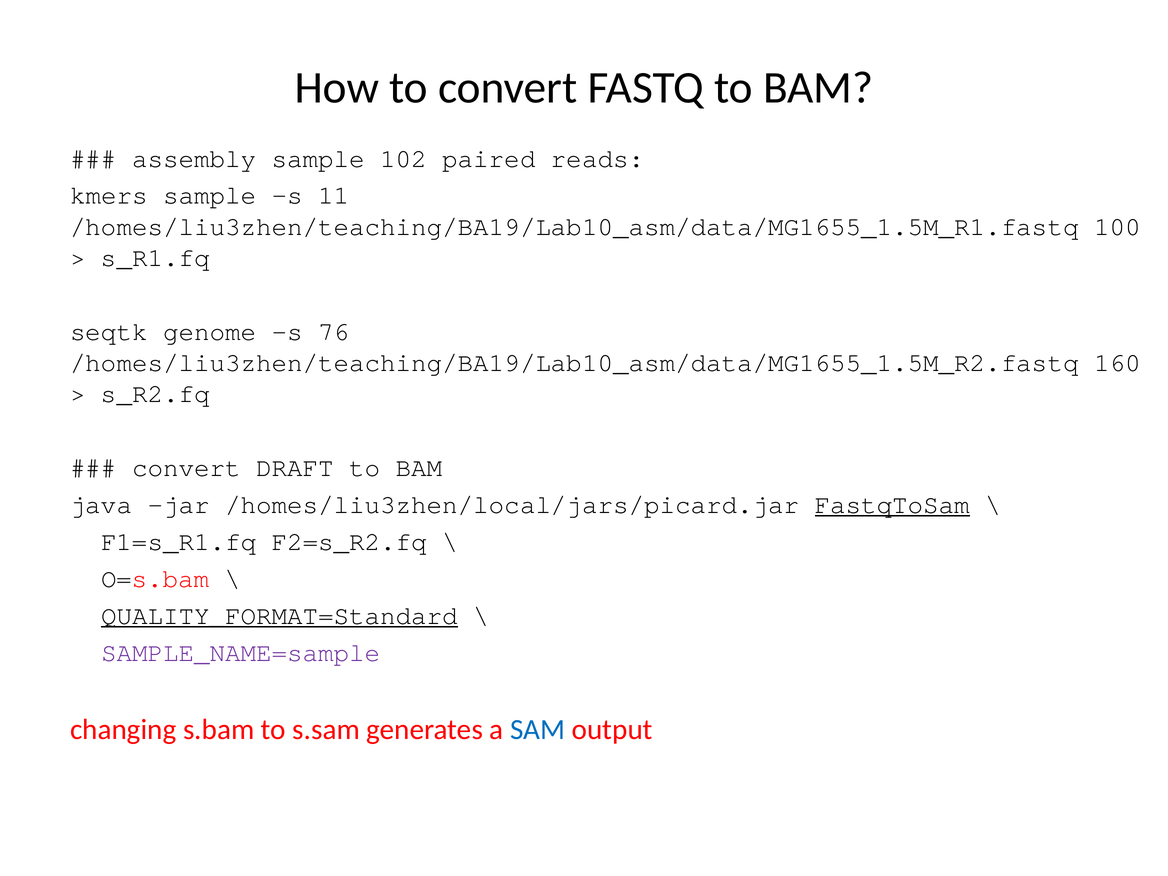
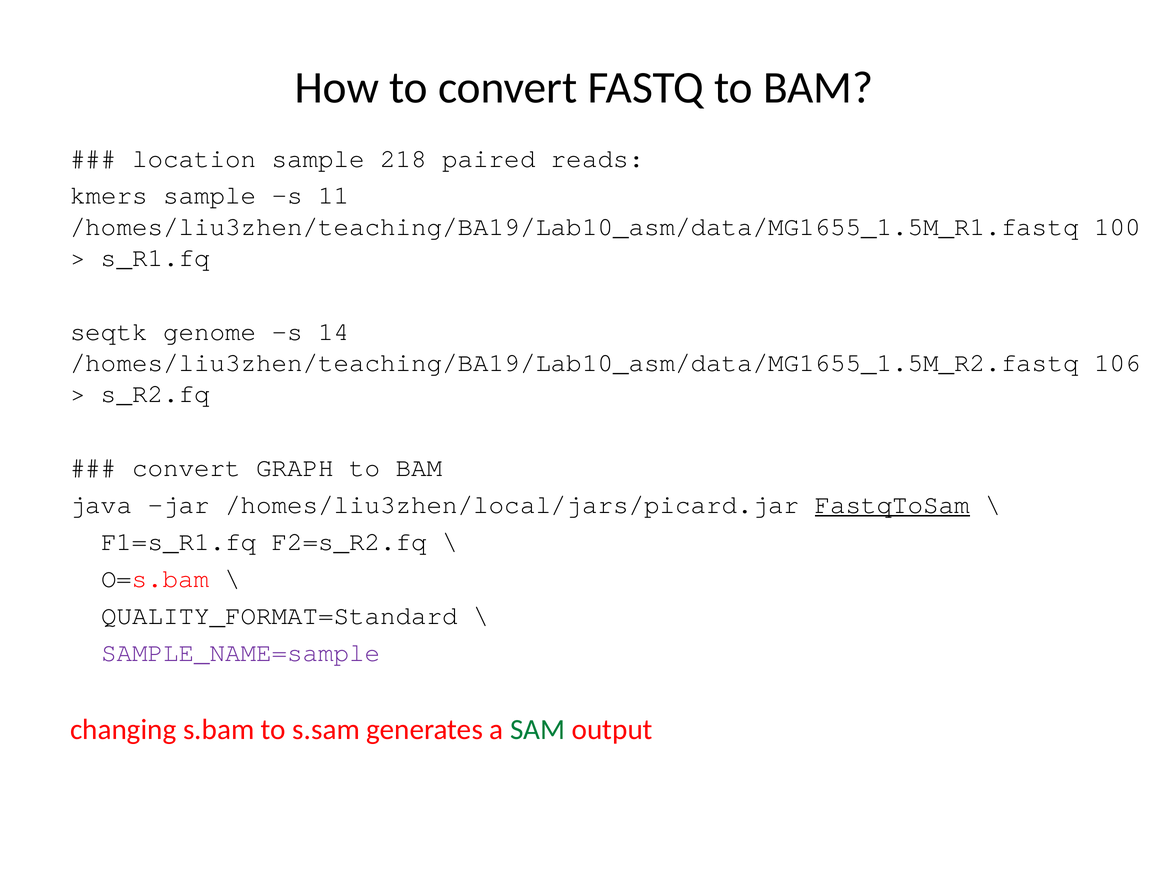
assembly: assembly -> location
102: 102 -> 218
76: 76 -> 14
160: 160 -> 106
DRAFT: DRAFT -> GRAPH
QUALITY_FORMAT=Standard underline: present -> none
SAM colour: blue -> green
